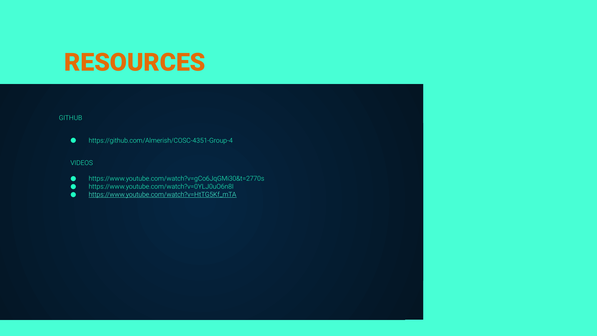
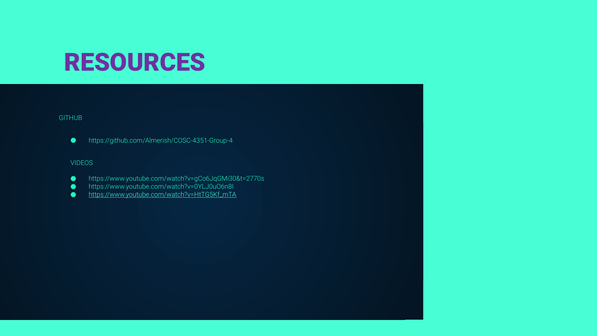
RESOURCES colour: orange -> purple
